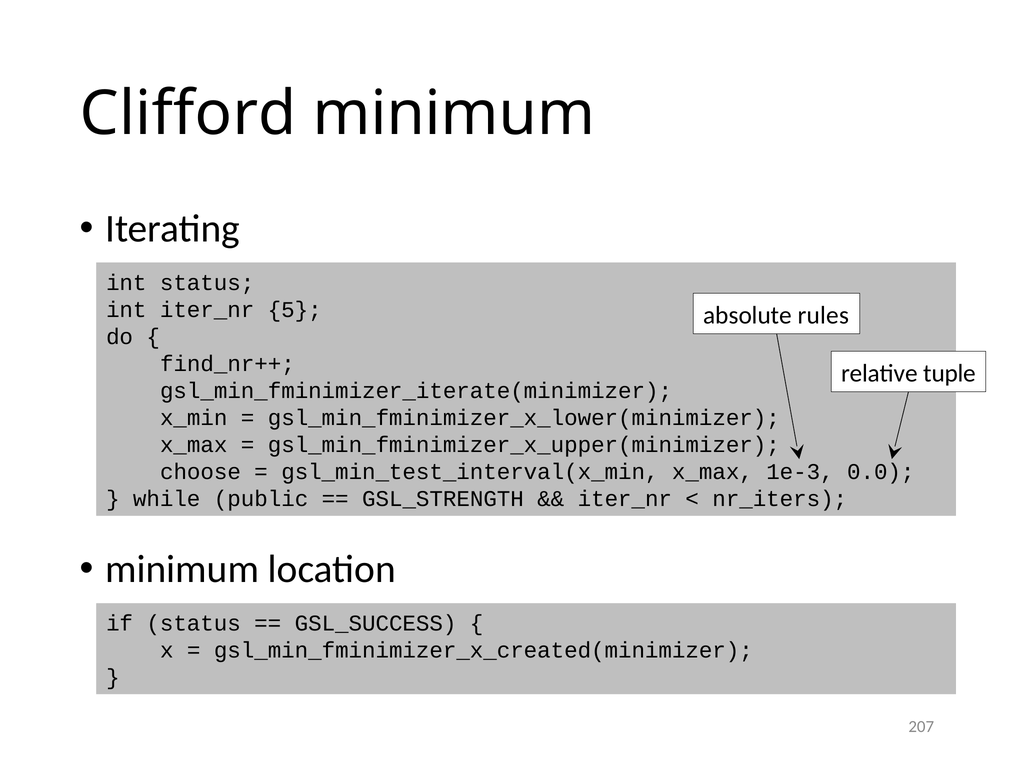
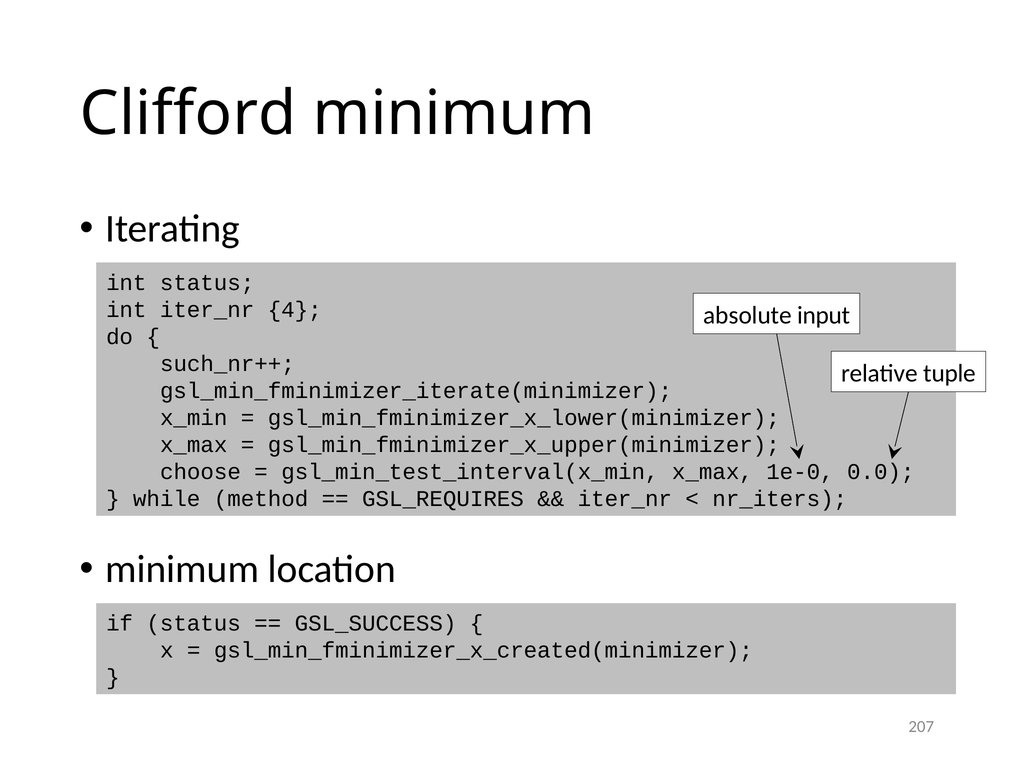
5: 5 -> 4
rules: rules -> input
find_nr++: find_nr++ -> such_nr++
1e-3: 1e-3 -> 1e-0
public: public -> method
GSL_STRENGTH: GSL_STRENGTH -> GSL_REQUIRES
